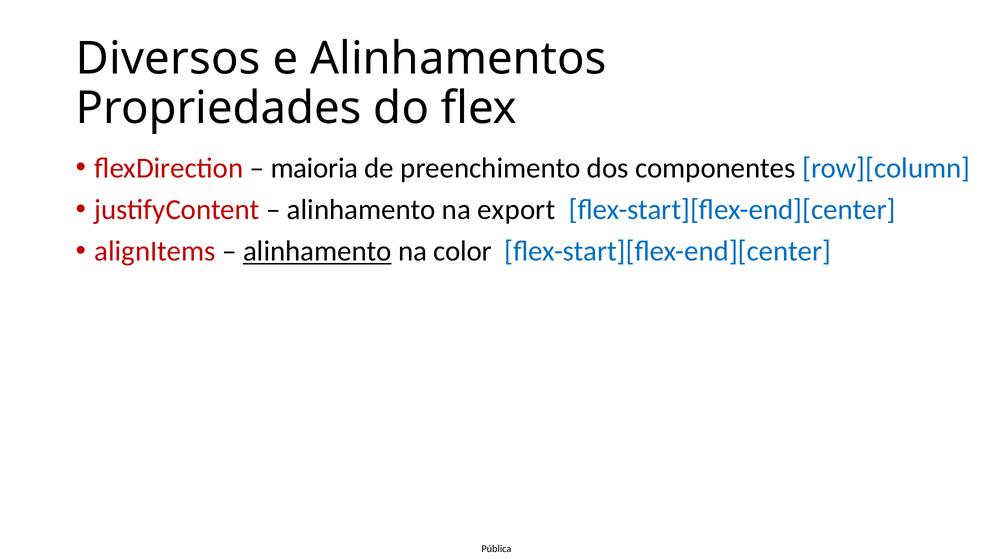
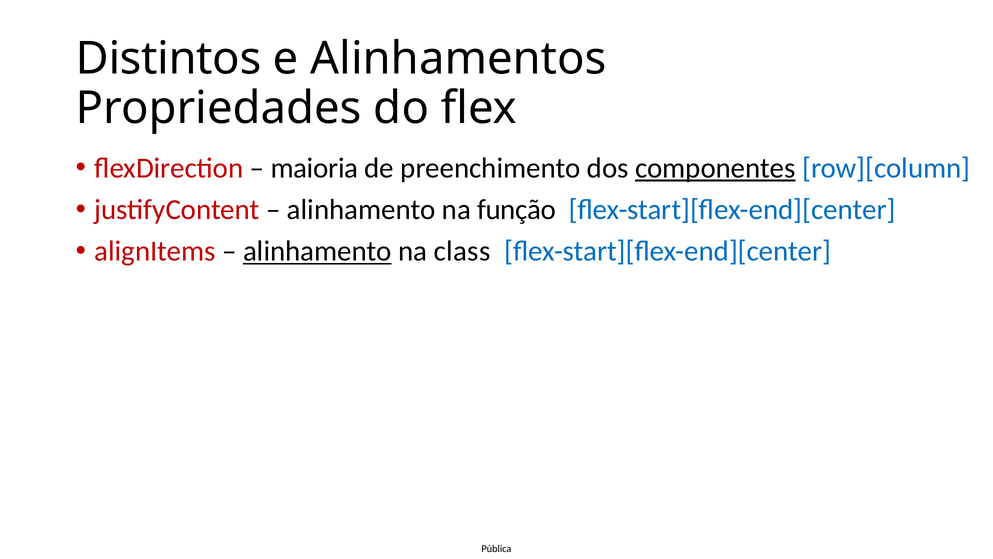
Diversos: Diversos -> Distintos
componentes underline: none -> present
export: export -> função
color: color -> class
